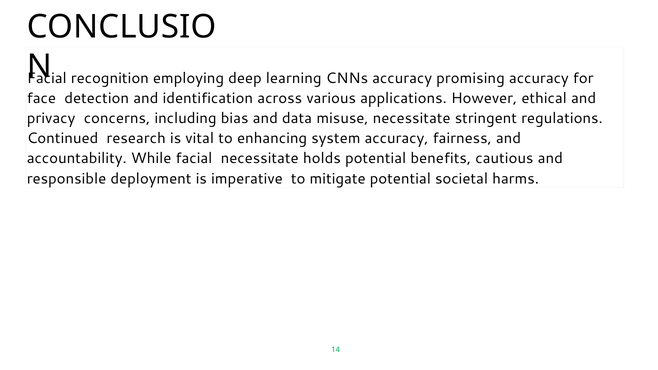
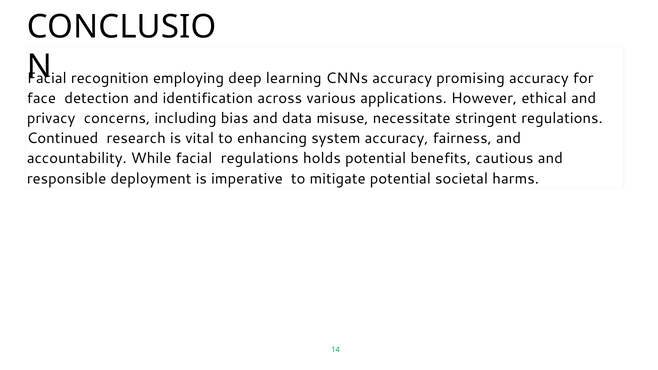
facial necessitate: necessitate -> regulations
